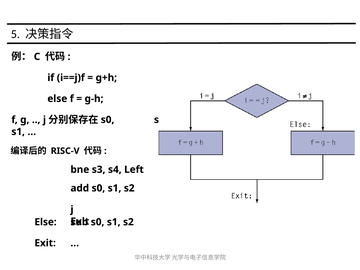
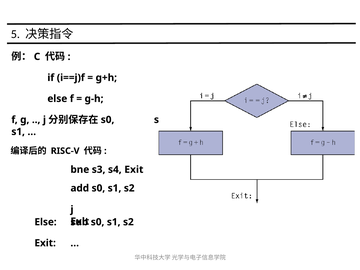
s4 Left: Left -> Exit
